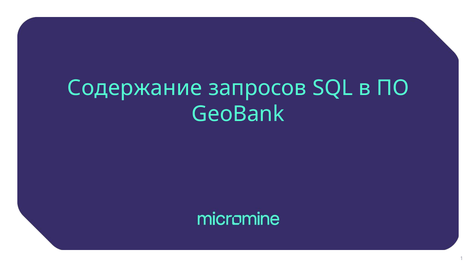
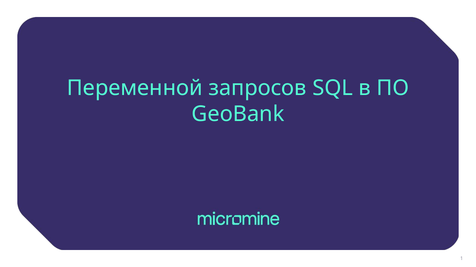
Содержание: Содержание -> Переменной
